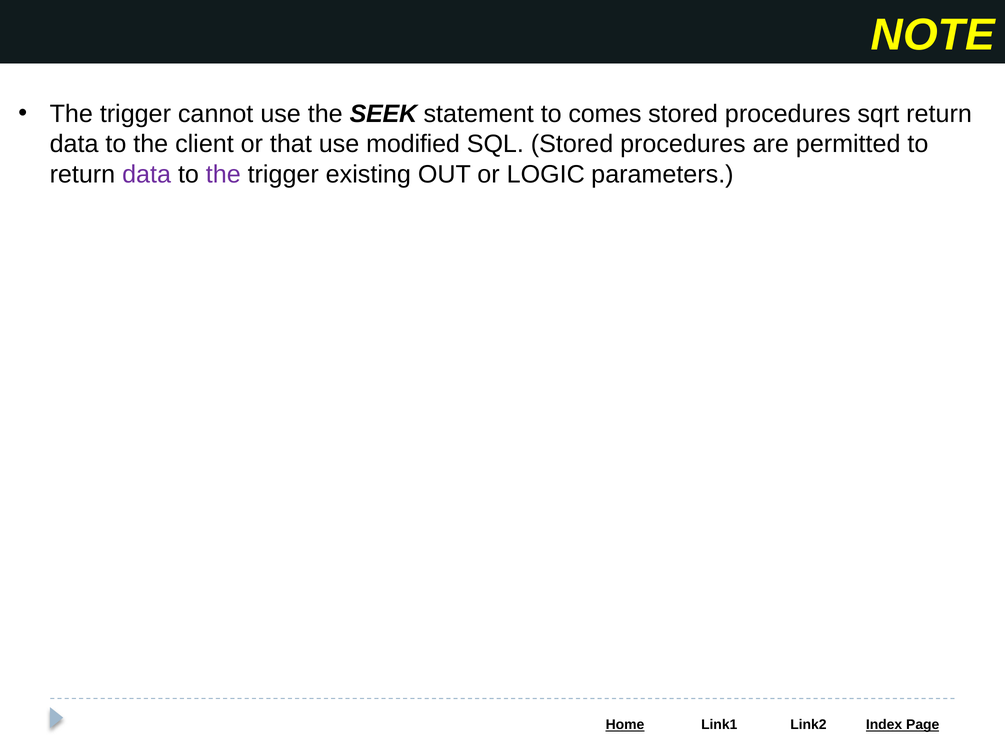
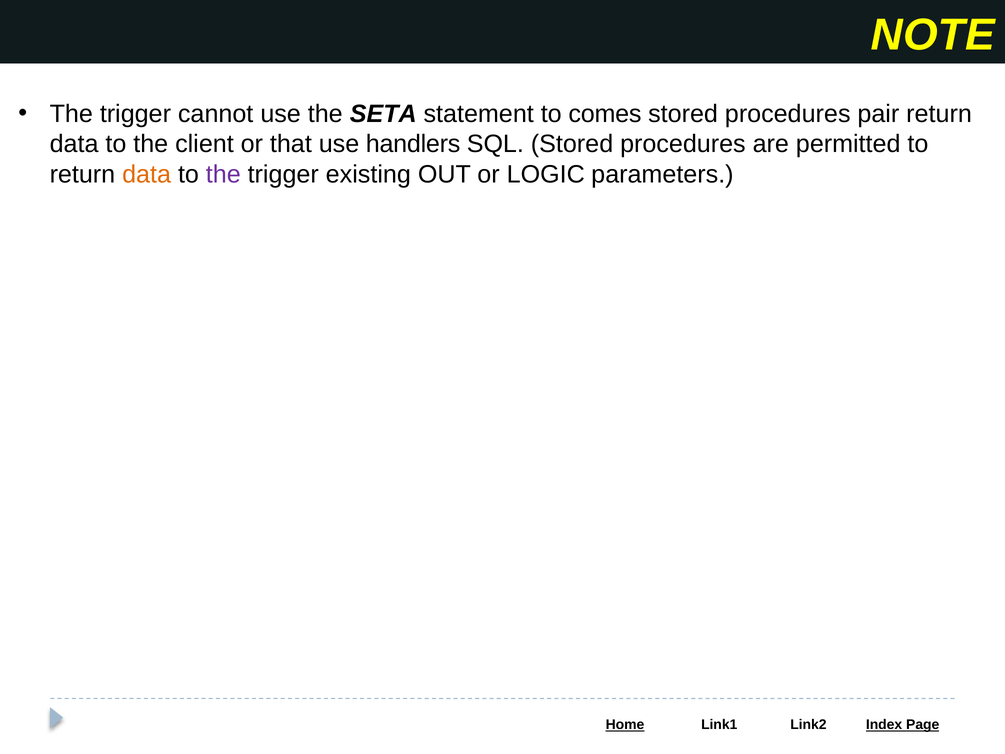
SEEK: SEEK -> SETA
sqrt: sqrt -> pair
modified: modified -> handlers
data at (147, 174) colour: purple -> orange
